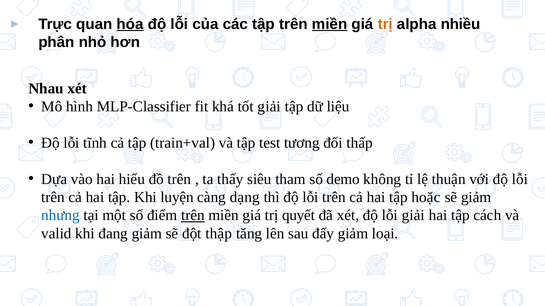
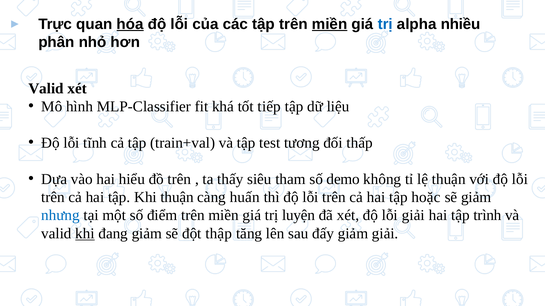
trị at (385, 24) colour: orange -> blue
Nhau at (46, 89): Nhau -> Valid
tốt giải: giải -> tiếp
Khi luyện: luyện -> thuận
dạng: dạng -> huấn
trên at (193, 216) underline: present -> none
quyết: quyết -> luyện
cách: cách -> trình
khi at (85, 234) underline: none -> present
giảm loại: loại -> giải
